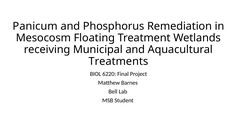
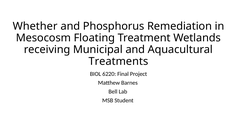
Panicum: Panicum -> Whether
